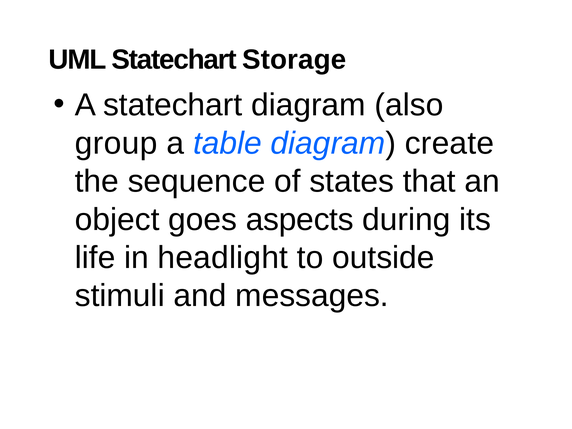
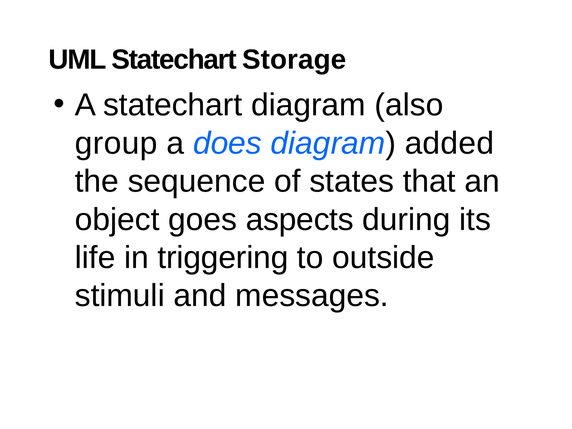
table: table -> does
create: create -> added
headlight: headlight -> triggering
